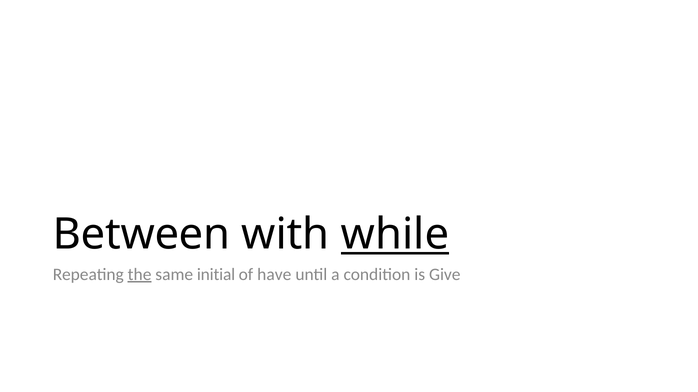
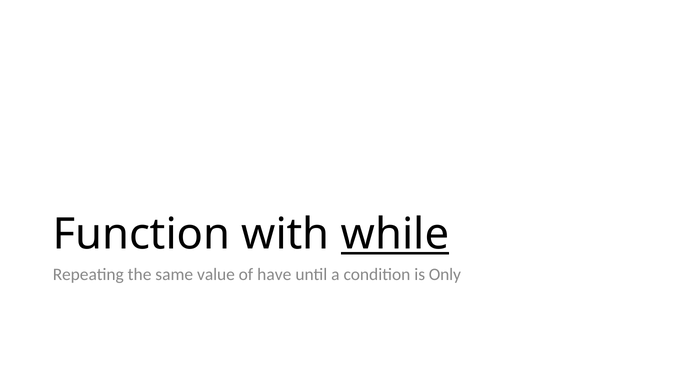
Between: Between -> Function
the underline: present -> none
initial: initial -> value
Give: Give -> Only
